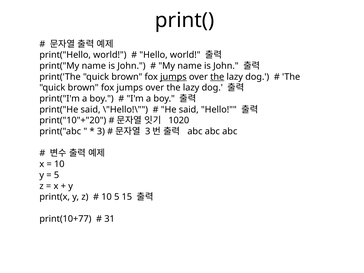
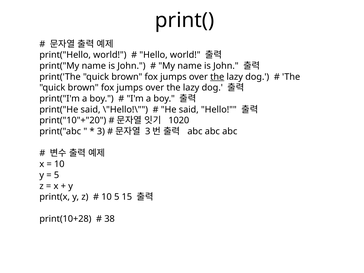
jumps at (173, 77) underline: present -> none
print(10+77: print(10+77 -> print(10+28
31: 31 -> 38
